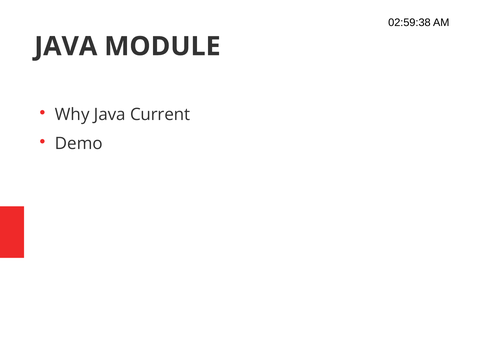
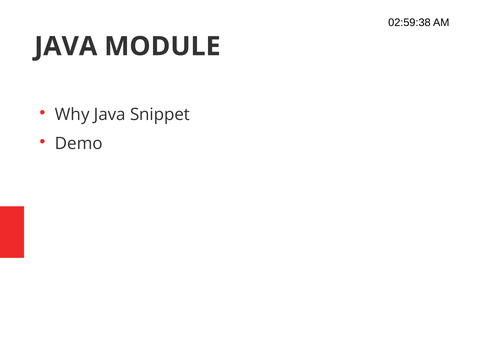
Current: Current -> Snippet
